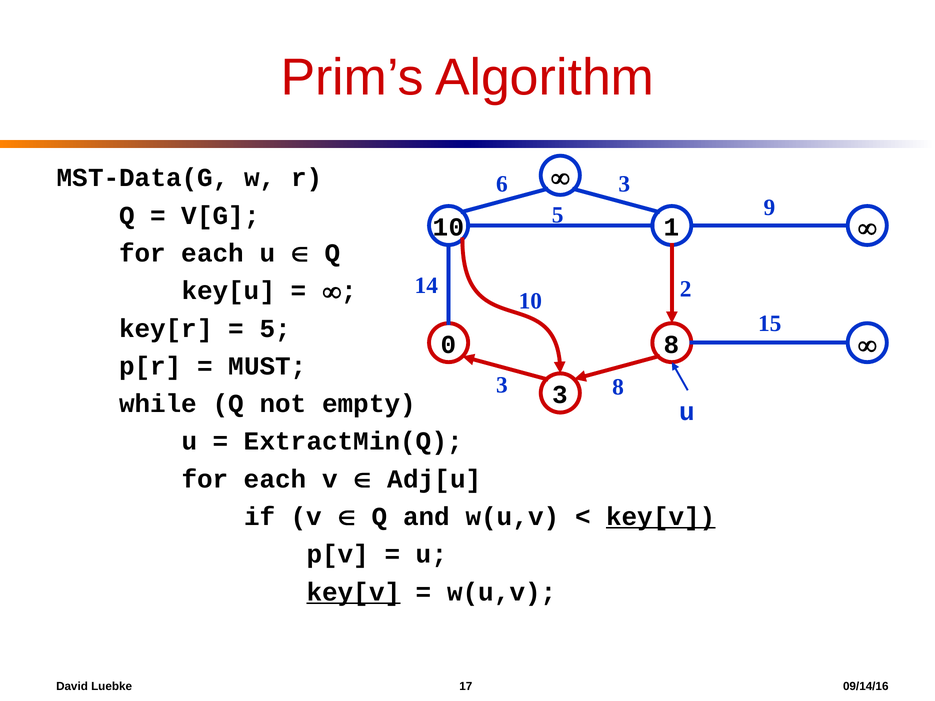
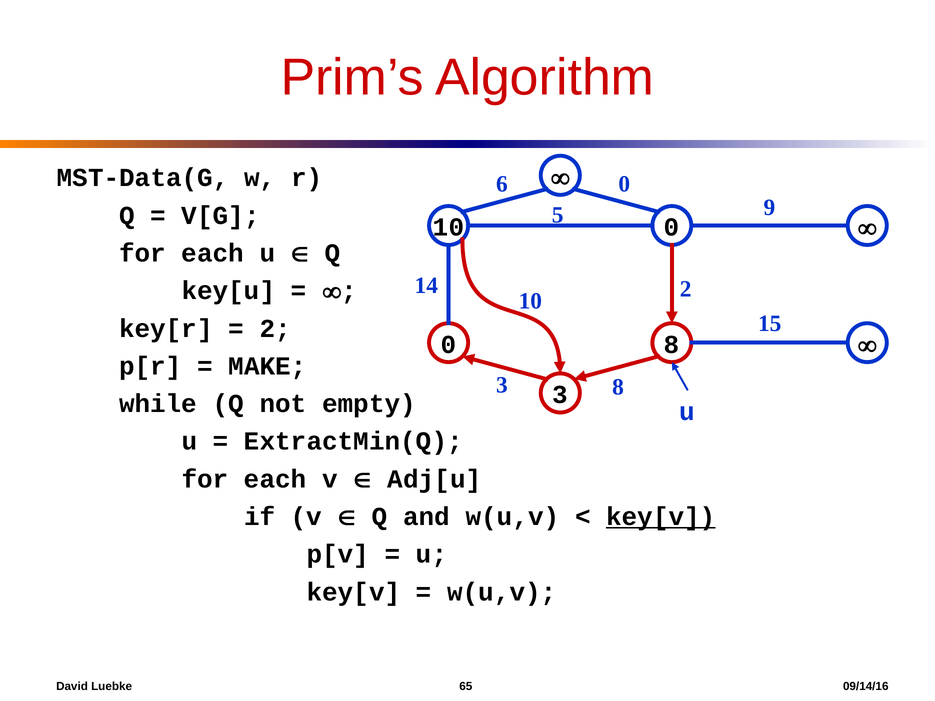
6 3: 3 -> 0
10 1: 1 -> 0
5 at (275, 329): 5 -> 2
MUST: MUST -> MAKE
key[v at (353, 592) underline: present -> none
17: 17 -> 65
